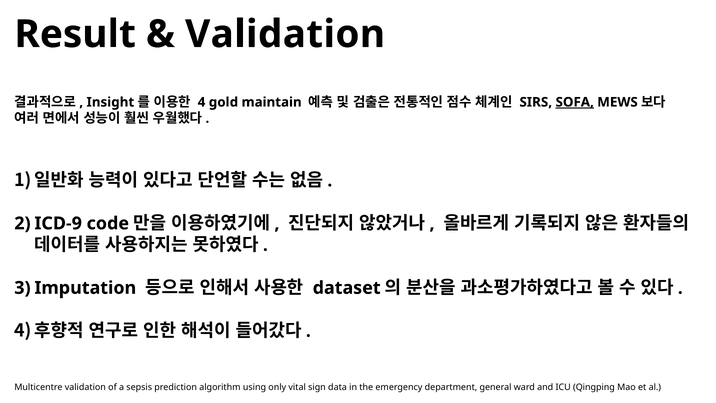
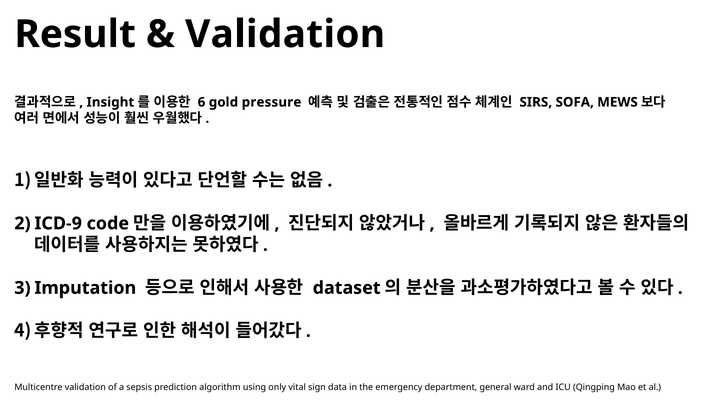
4: 4 -> 6
maintain: maintain -> pressure
SOFA underline: present -> none
